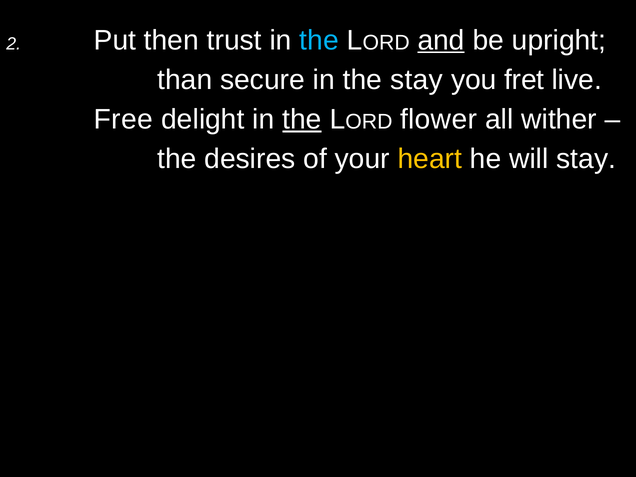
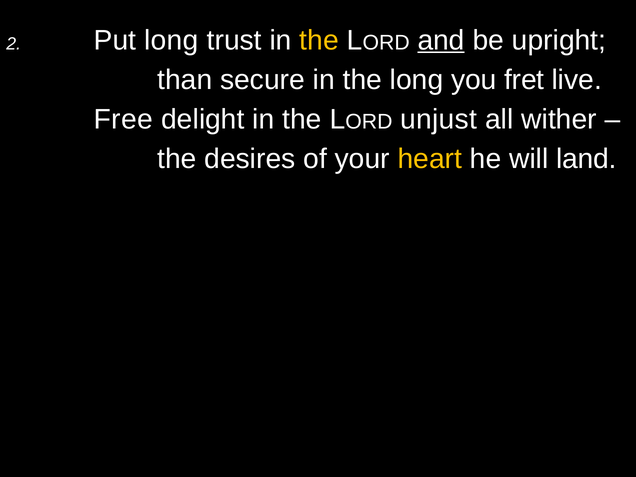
Put then: then -> long
the at (319, 40) colour: light blue -> yellow
the stay: stay -> long
the at (302, 119) underline: present -> none
flower: flower -> unjust
will stay: stay -> land
